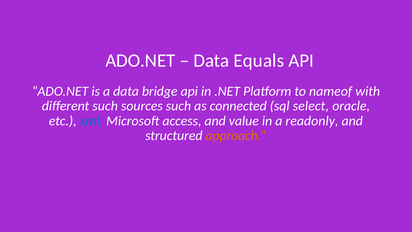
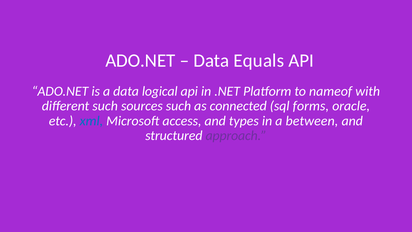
bridge: bridge -> logical
select: select -> forms
value: value -> types
readonly: readonly -> between
approach colour: orange -> purple
